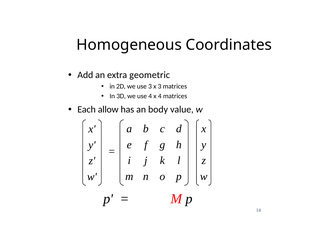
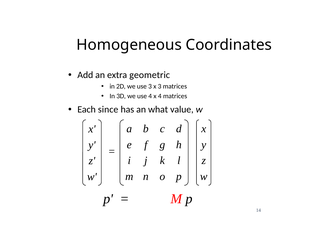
allow: allow -> since
body: body -> what
